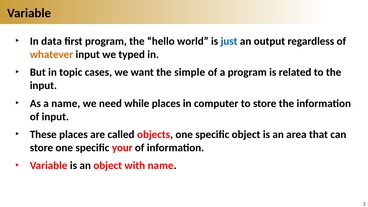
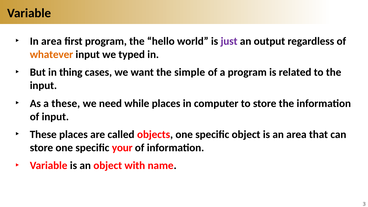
In data: data -> area
just colour: blue -> purple
topic: topic -> thing
a name: name -> these
